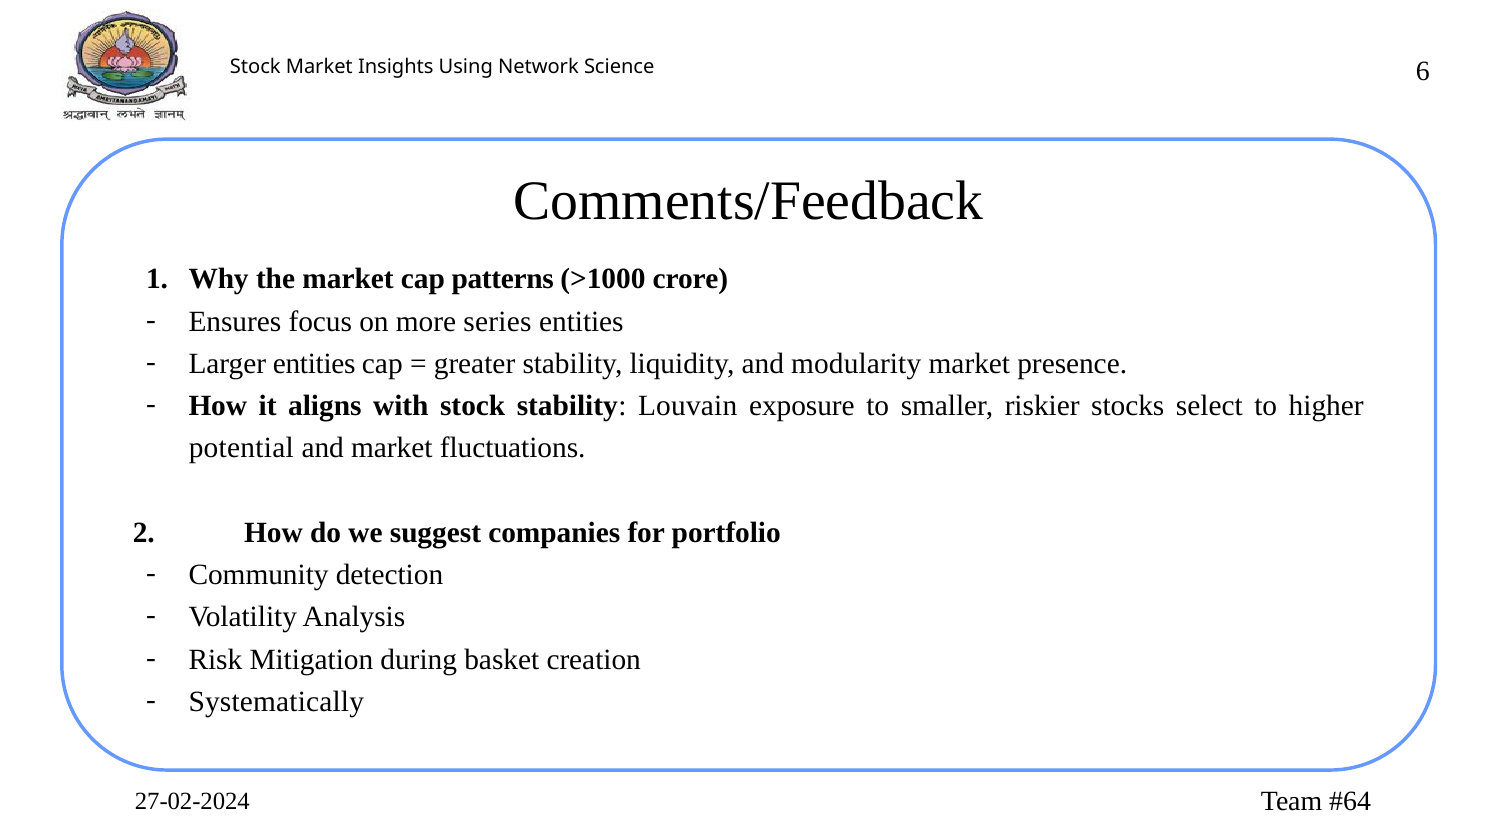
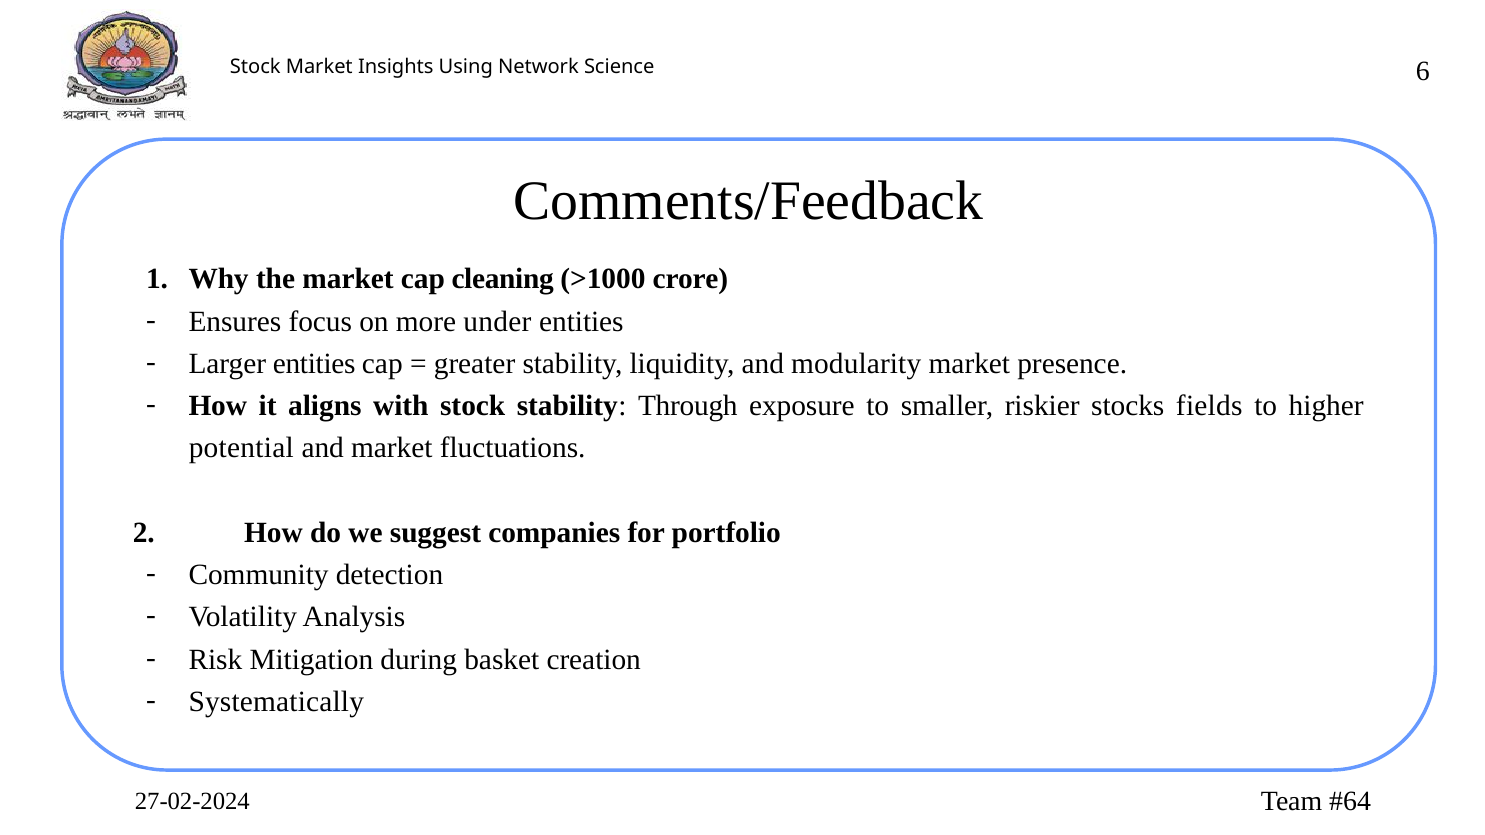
patterns: patterns -> cleaning
series: series -> under
Louvain: Louvain -> Through
select: select -> fields
